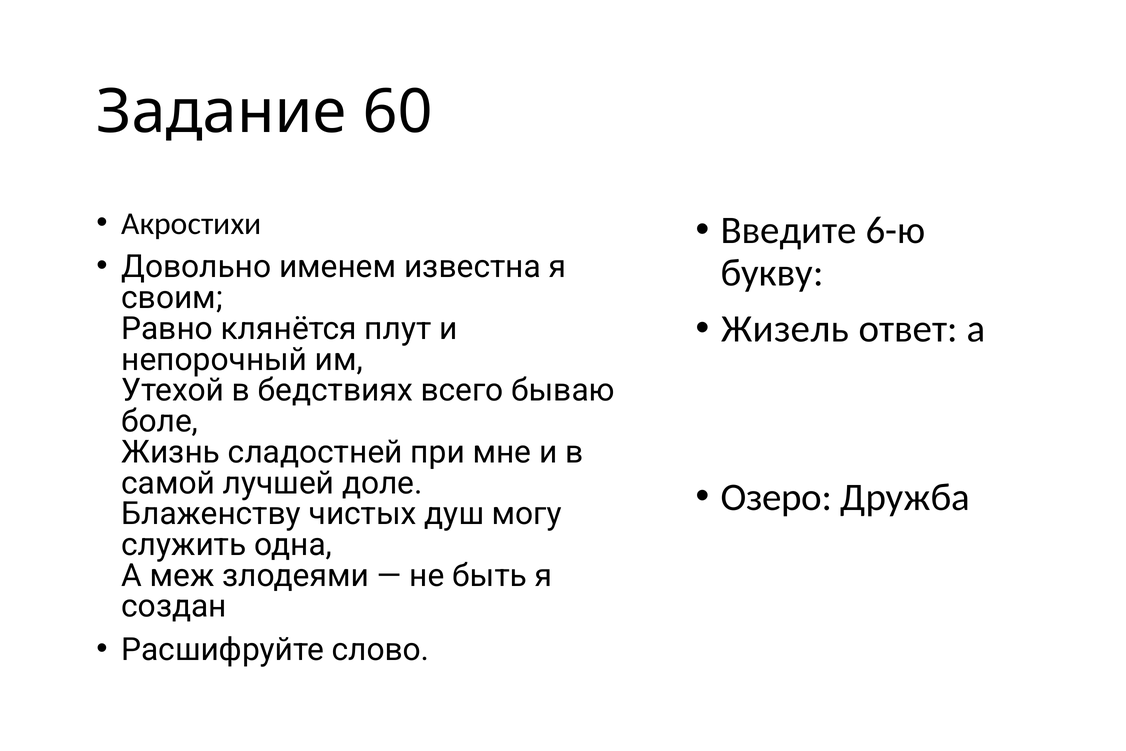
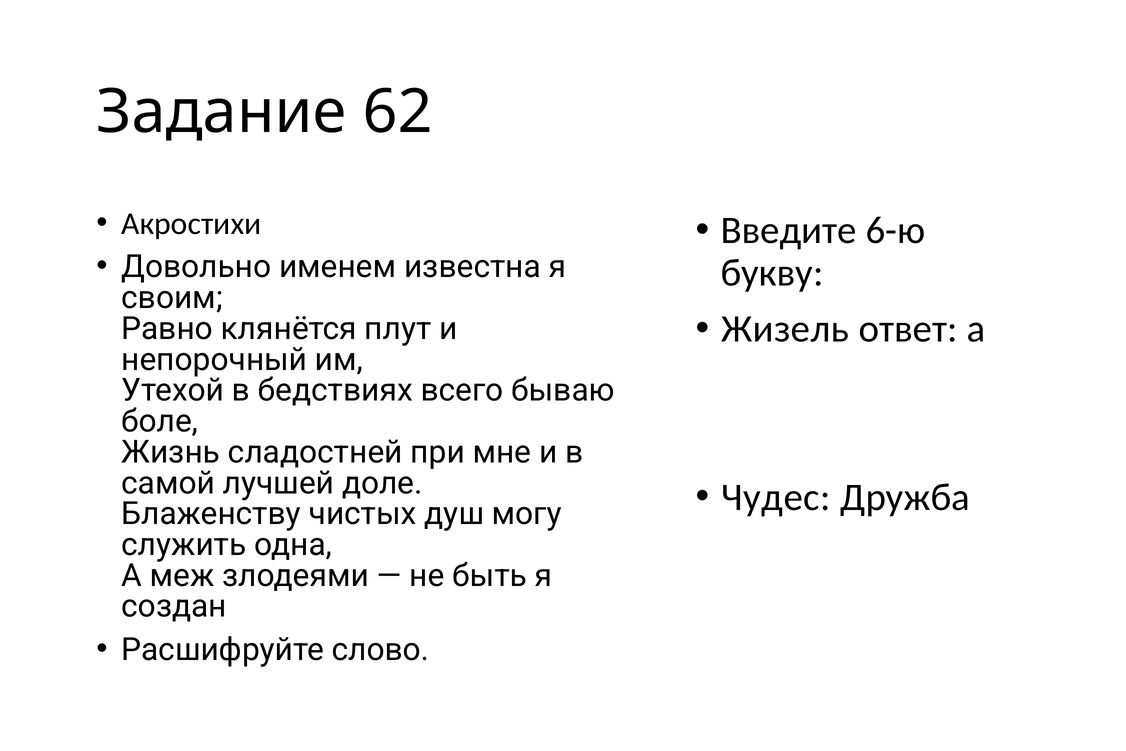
60: 60 -> 62
Озеро: Озеро -> Чудес
